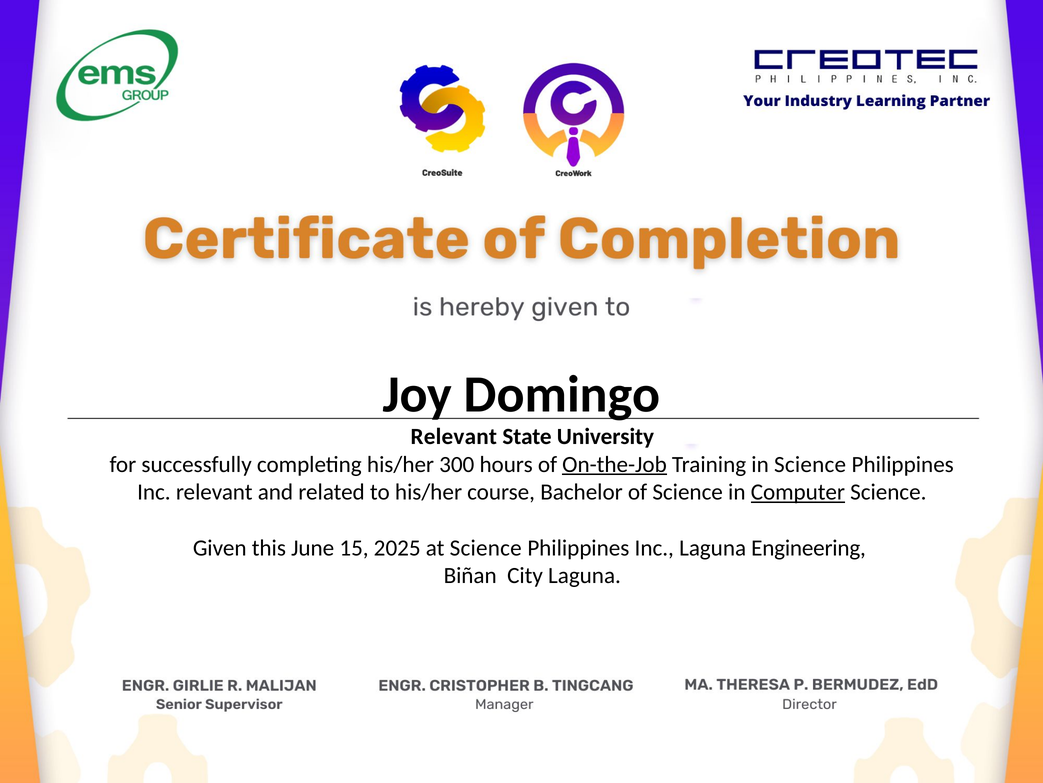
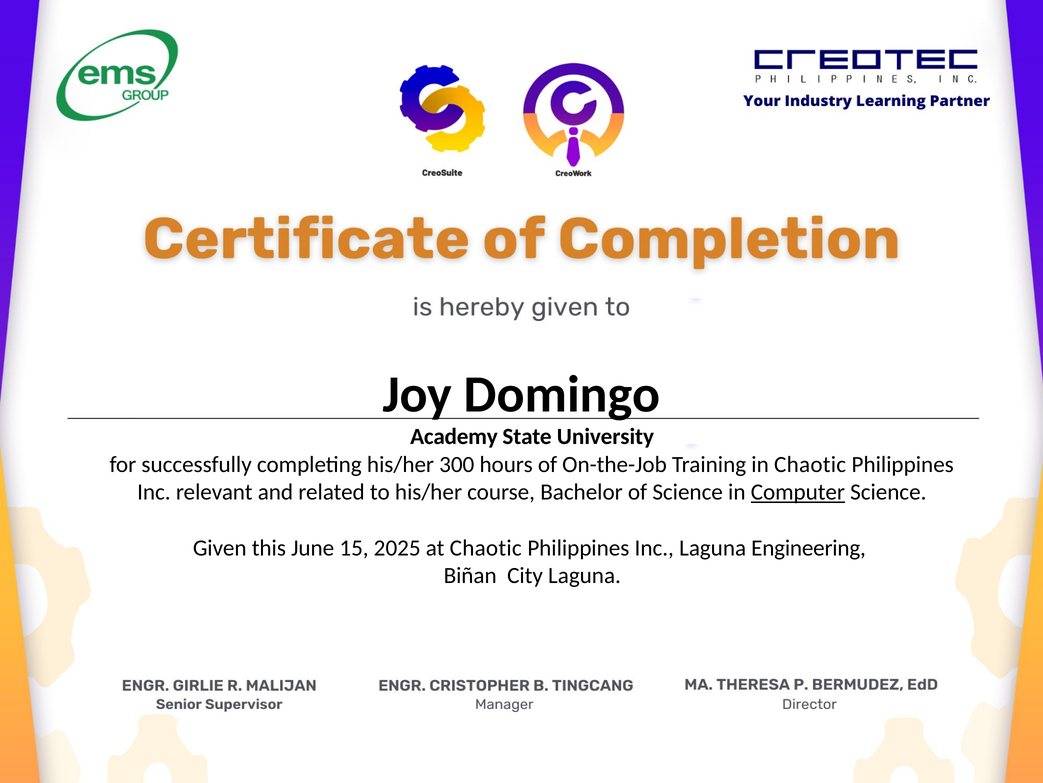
Relevant at (454, 436): Relevant -> Academy
On-the-Job underline: present -> none
in Science: Science -> Chaotic
at Science: Science -> Chaotic
